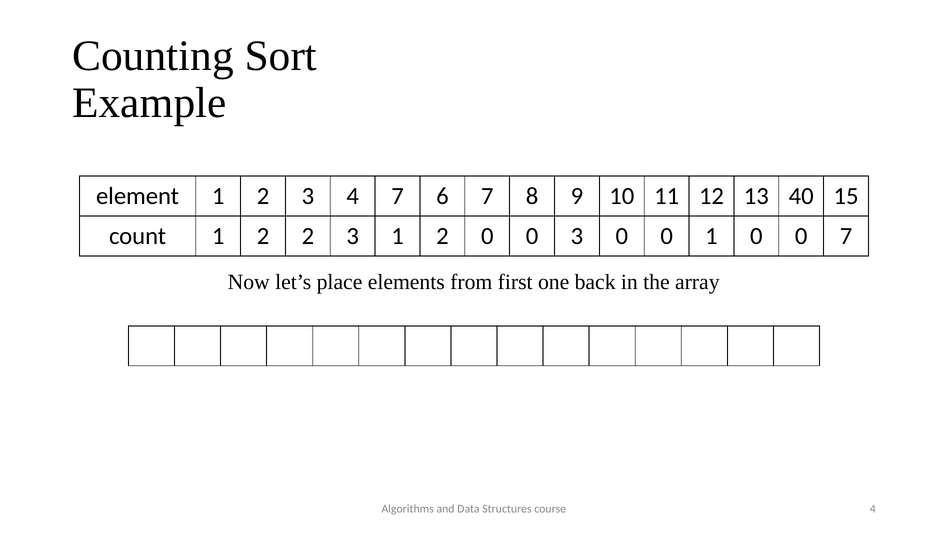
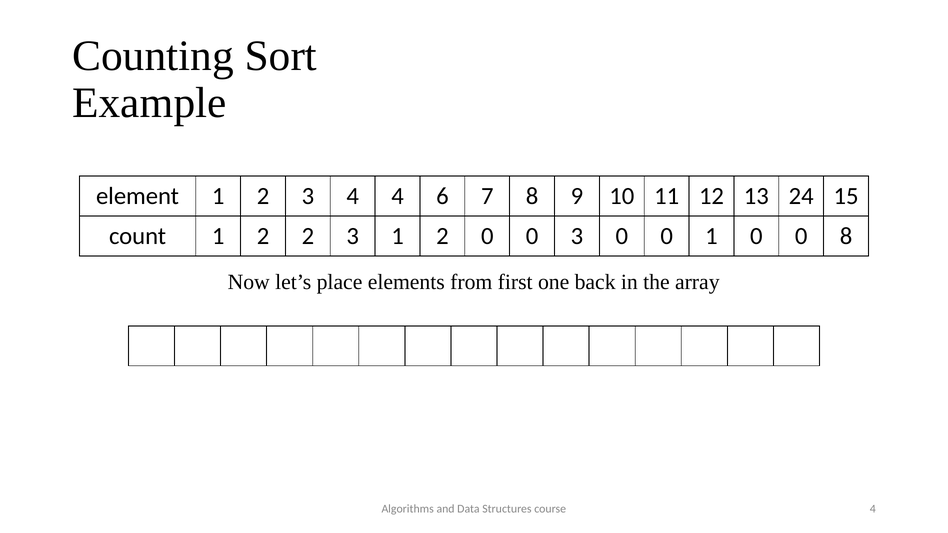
4 7: 7 -> 4
40: 40 -> 24
0 7: 7 -> 8
